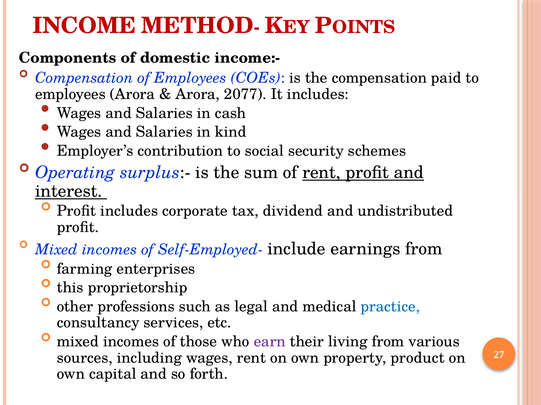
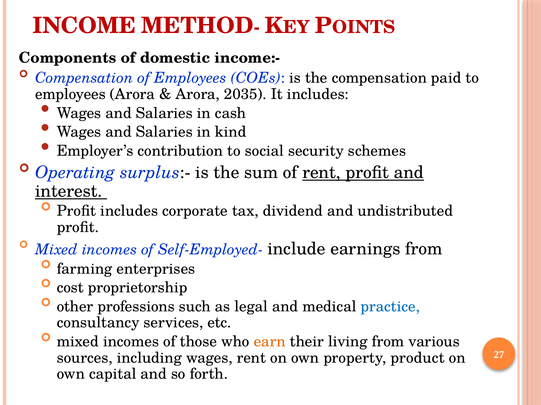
2077: 2077 -> 2035
this: this -> cost
earn colour: purple -> orange
